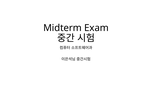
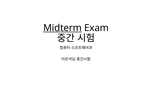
Midterm underline: none -> present
